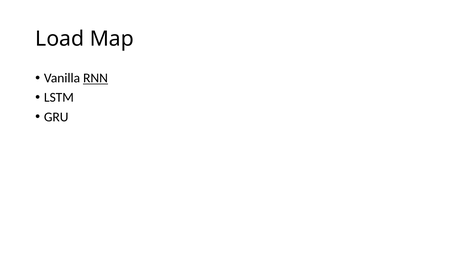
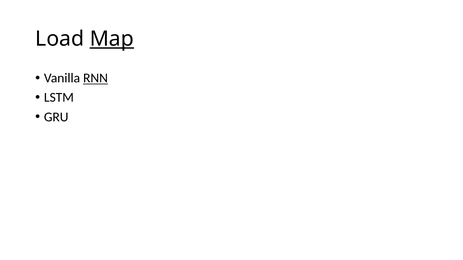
Map underline: none -> present
